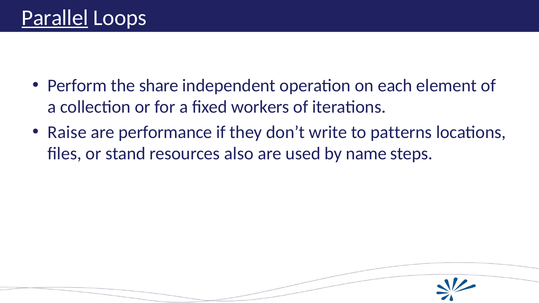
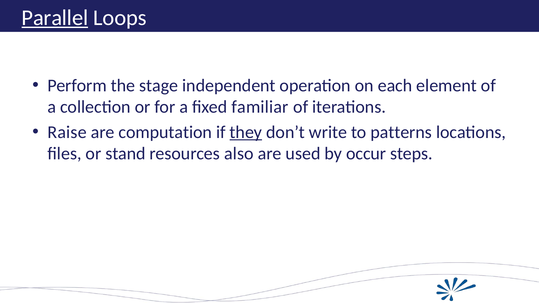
share: share -> stage
workers: workers -> familiar
performance: performance -> computation
they underline: none -> present
name: name -> occur
